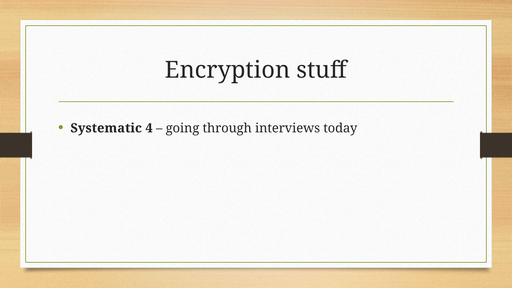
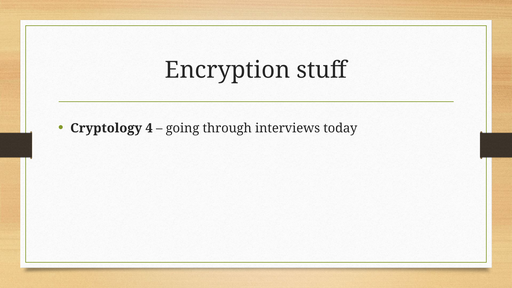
Systematic: Systematic -> Cryptology
